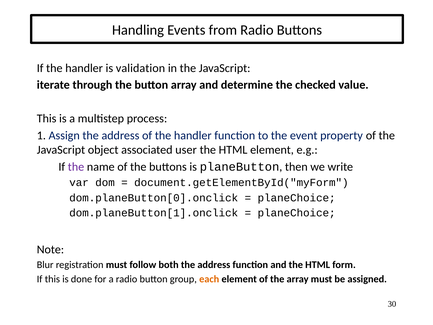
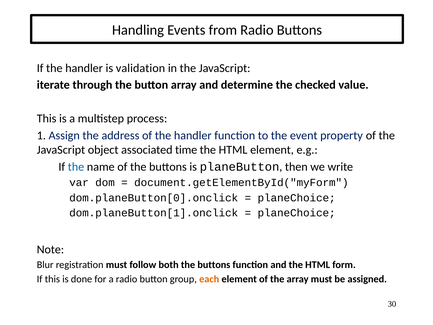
user: user -> time
the at (76, 167) colour: purple -> blue
both the address: address -> buttons
